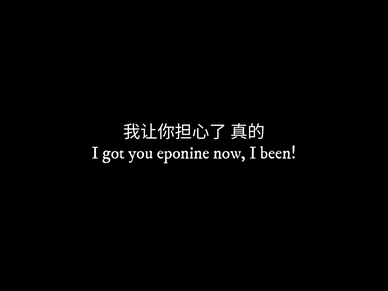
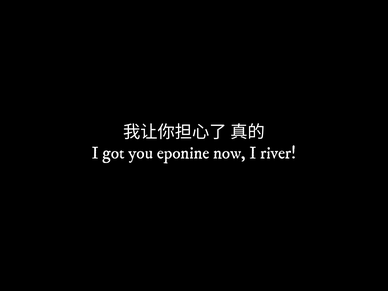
been: been -> river
